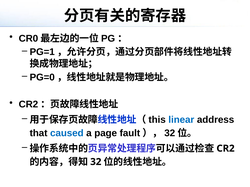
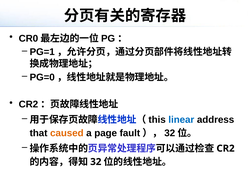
caused colour: blue -> orange
